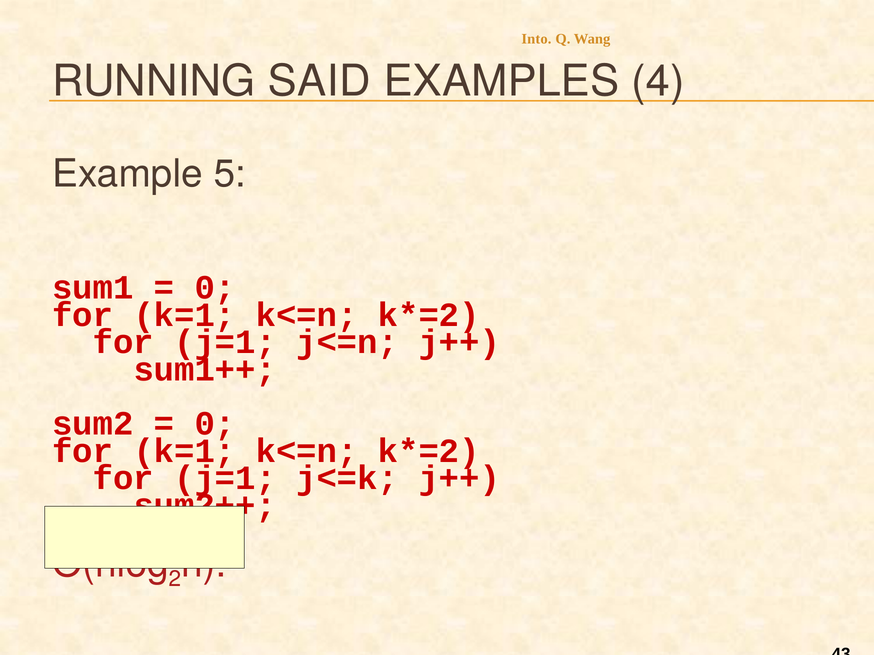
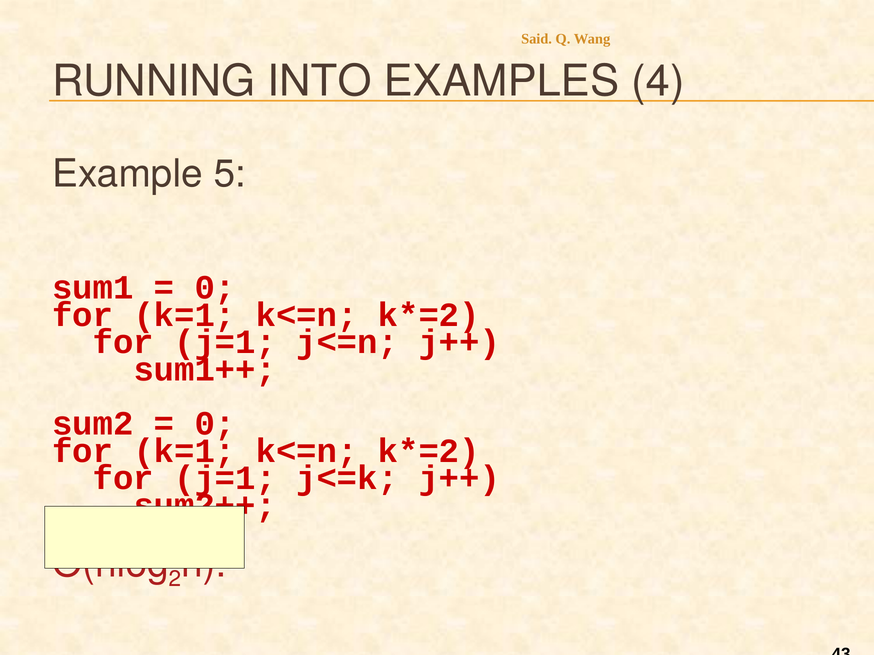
Into: Into -> Said
SAID: SAID -> INTO
